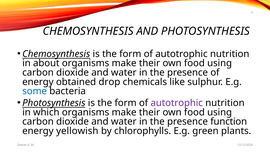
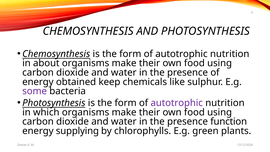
drop: drop -> keep
some colour: blue -> purple
yellowish: yellowish -> supplying
